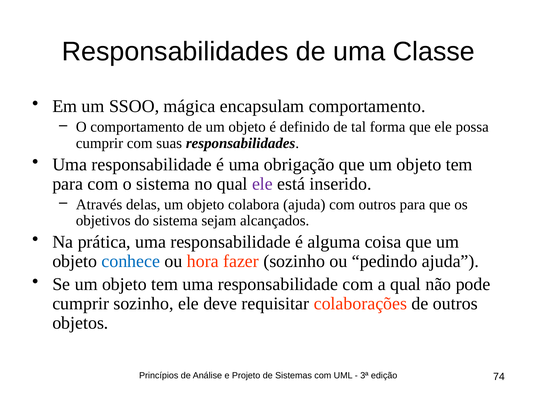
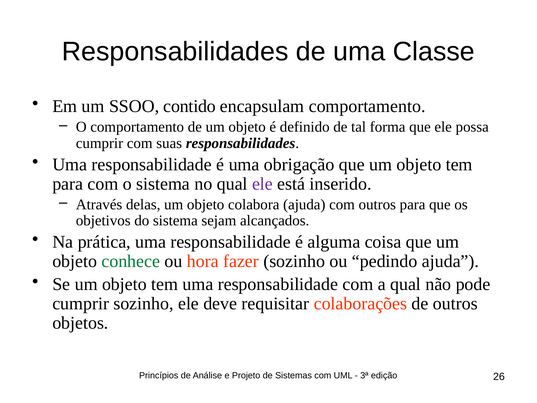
mágica: mágica -> contido
conhece colour: blue -> green
74: 74 -> 26
